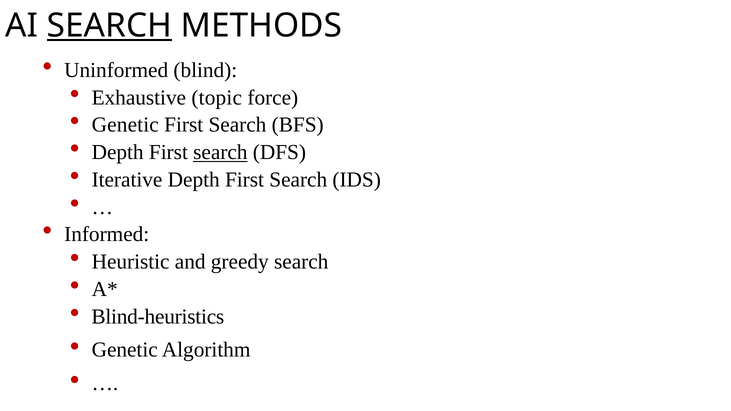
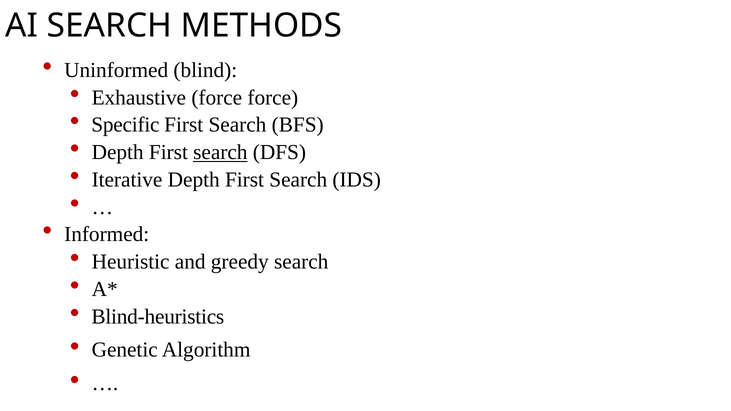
SEARCH at (110, 25) underline: present -> none
Exhaustive topic: topic -> force
Genetic at (125, 125): Genetic -> Specific
